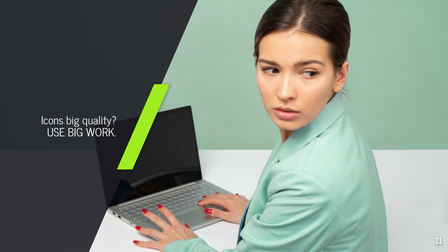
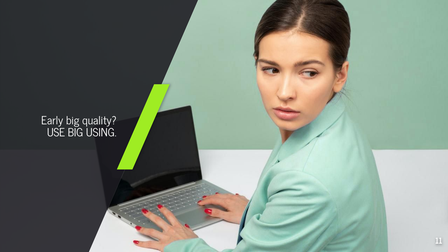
Icons: Icons -> Early
WORK: WORK -> USING
